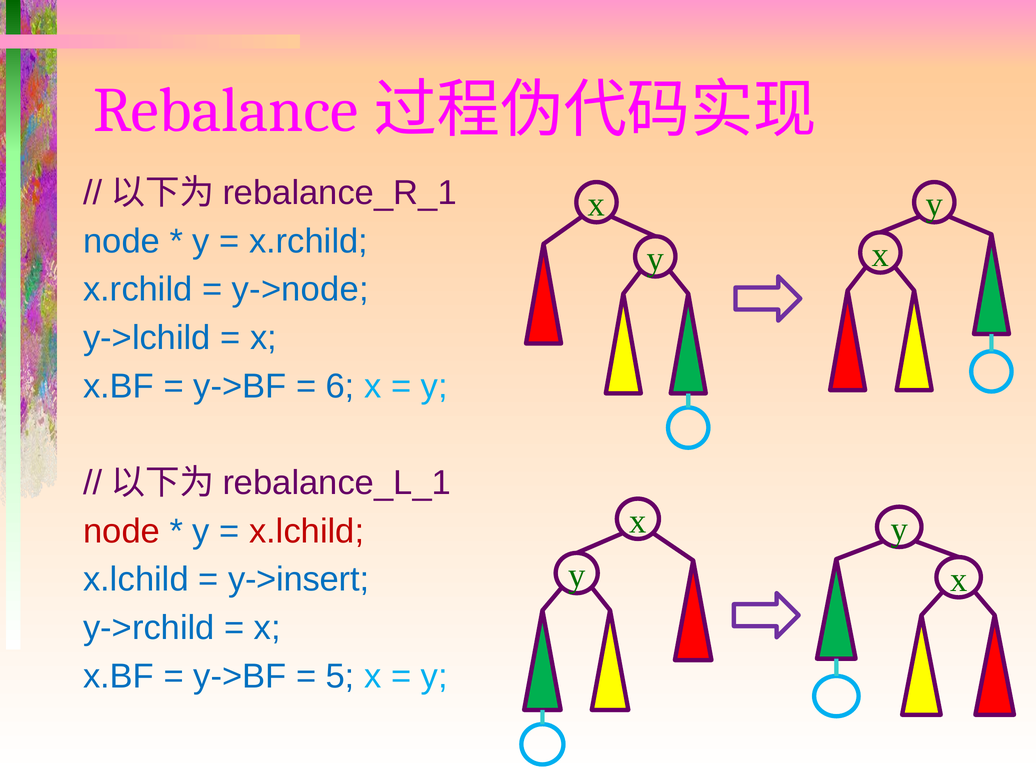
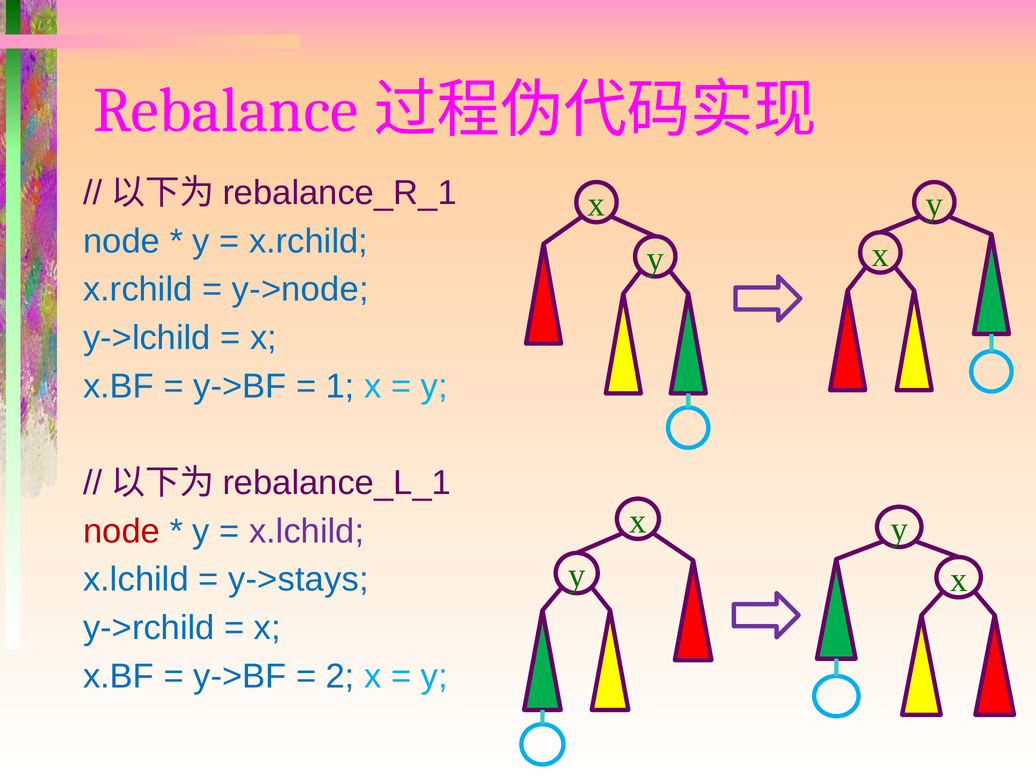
6: 6 -> 1
x.lchild at (307, 531) colour: red -> purple
y->insert: y->insert -> y->stays
5: 5 -> 2
